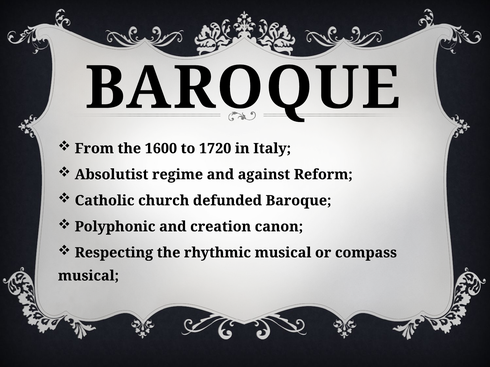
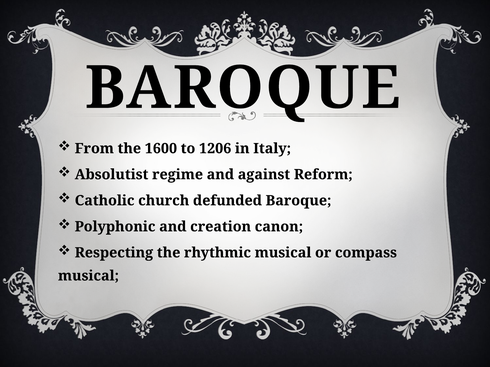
1720: 1720 -> 1206
